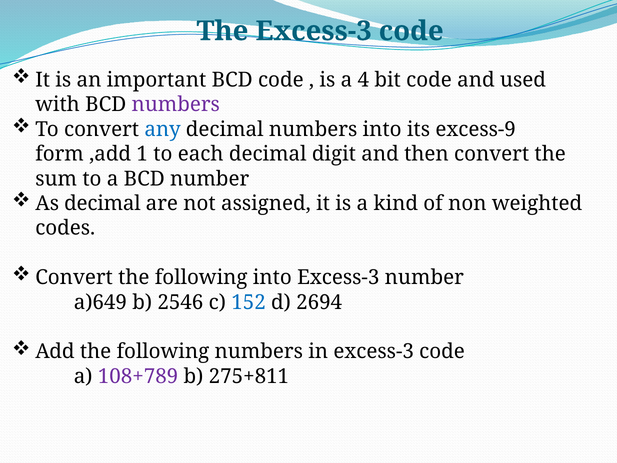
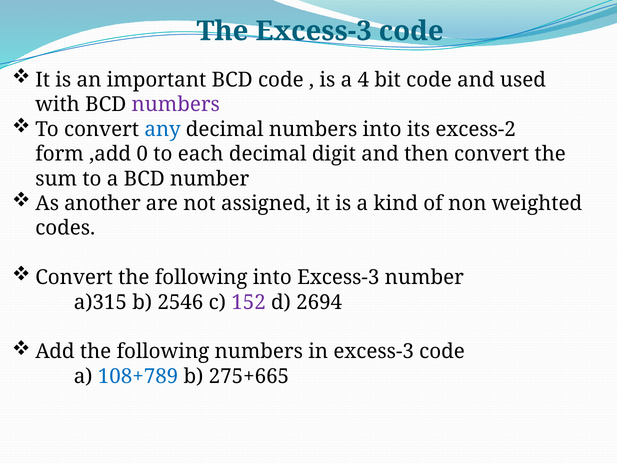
excess-9: excess-9 -> excess-2
1: 1 -> 0
As decimal: decimal -> another
a)649: a)649 -> a)315
152 colour: blue -> purple
108+789 colour: purple -> blue
275+811: 275+811 -> 275+665
